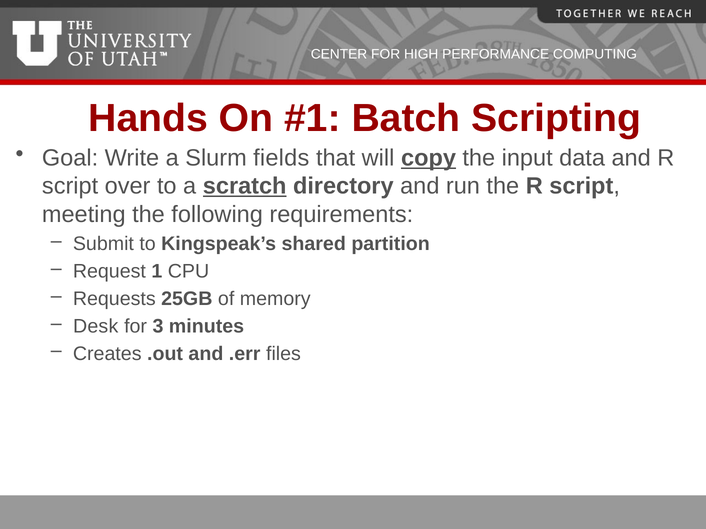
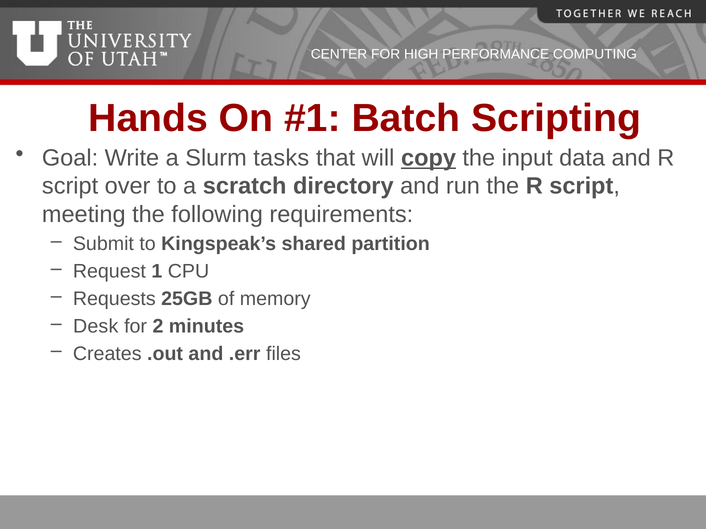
fields: fields -> tasks
scratch underline: present -> none
3: 3 -> 2
